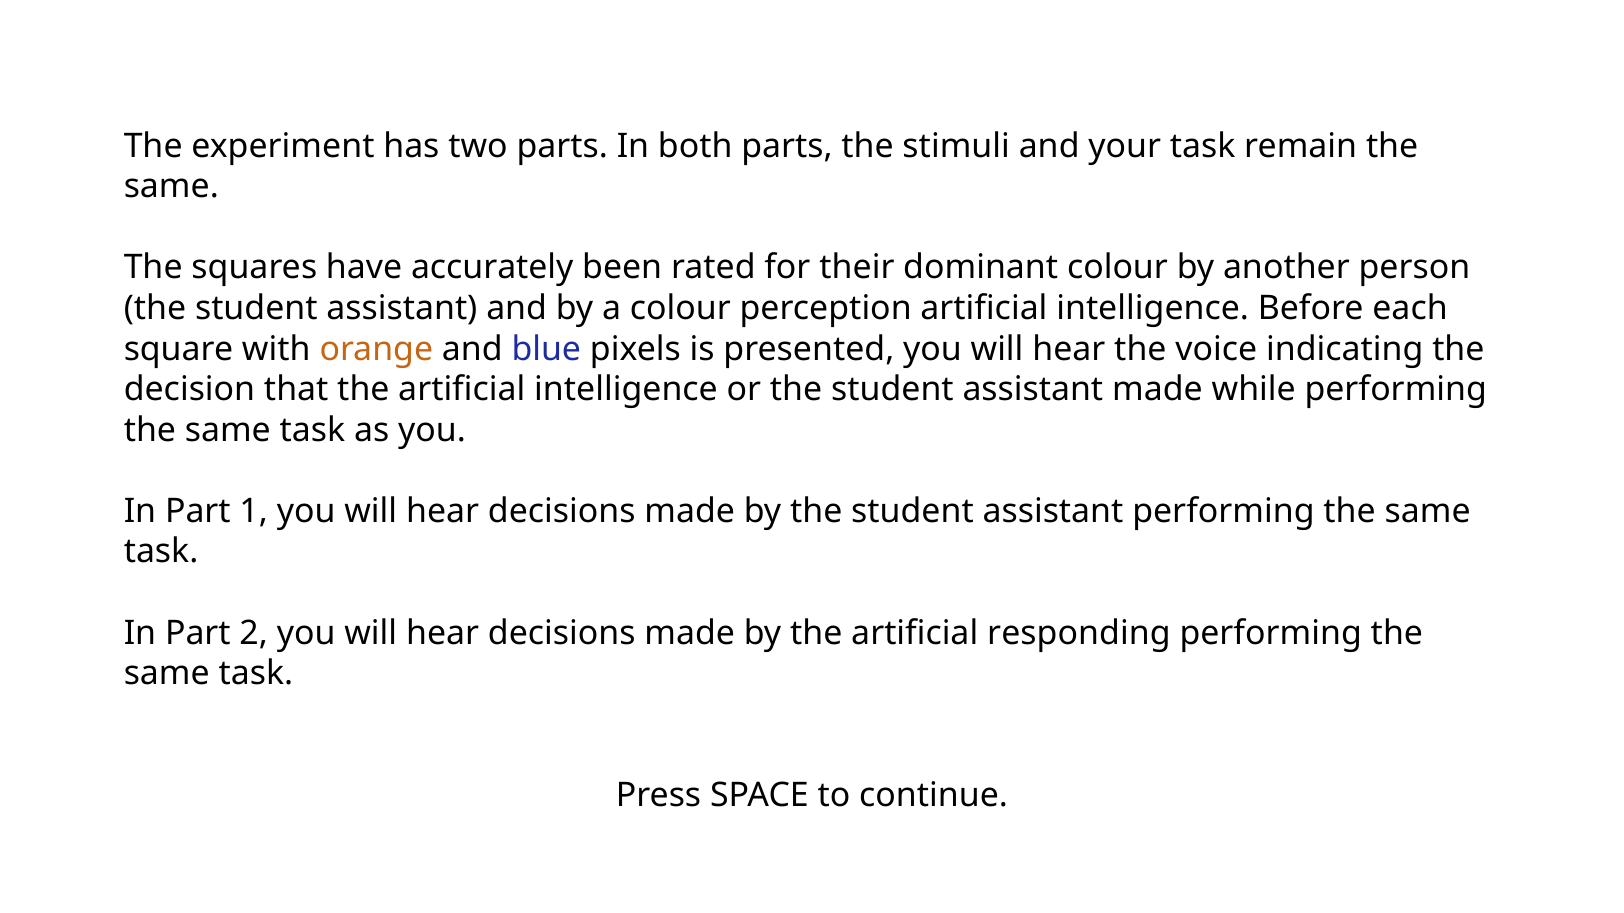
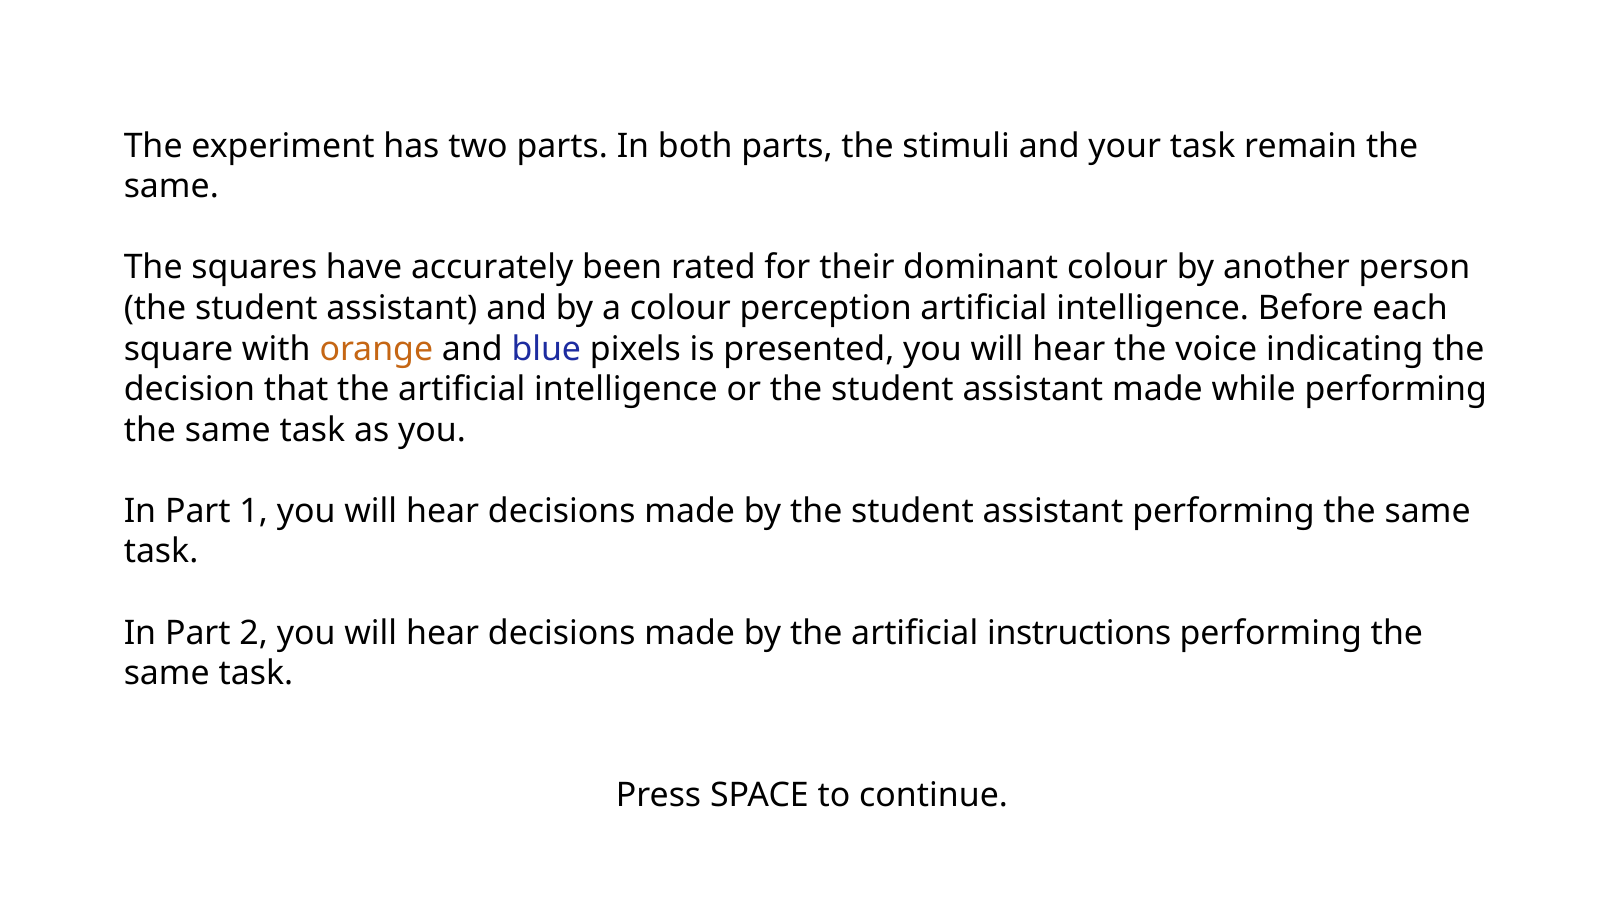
responding: responding -> instructions
